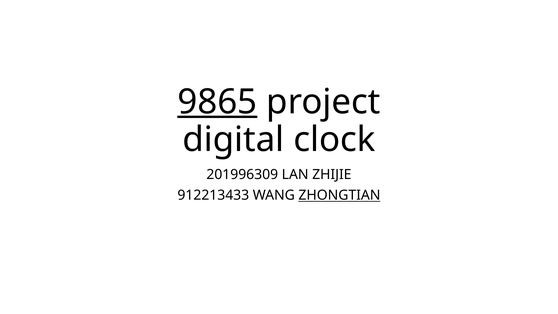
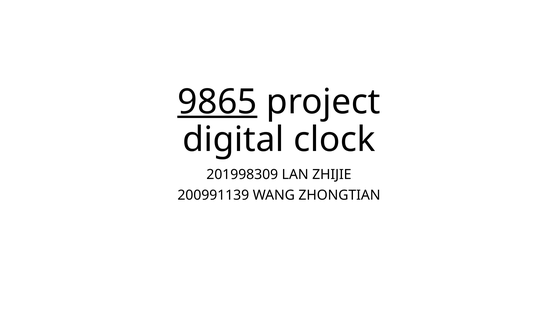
201996309: 201996309 -> 201998309
912213433: 912213433 -> 200991139
ZHONGTIAN underline: present -> none
